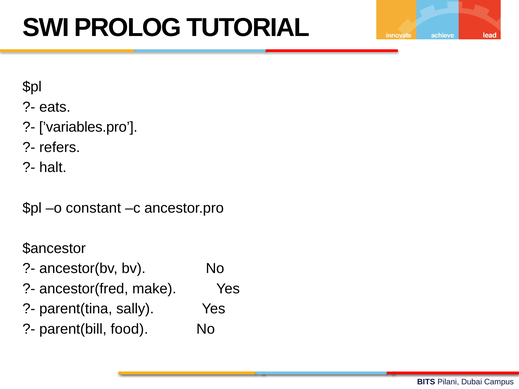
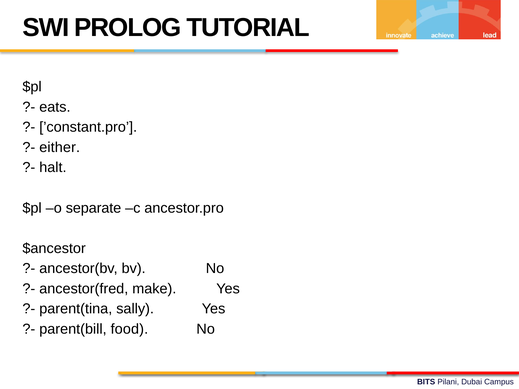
’variables.pro: ’variables.pro -> ’constant.pro
refers: refers -> either
constant: constant -> separate
